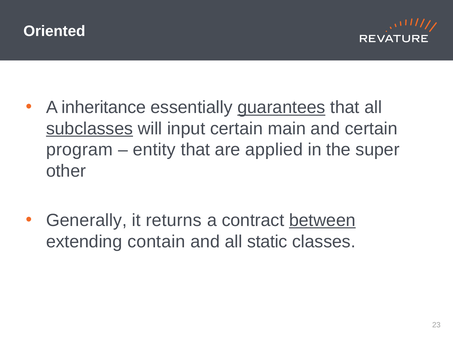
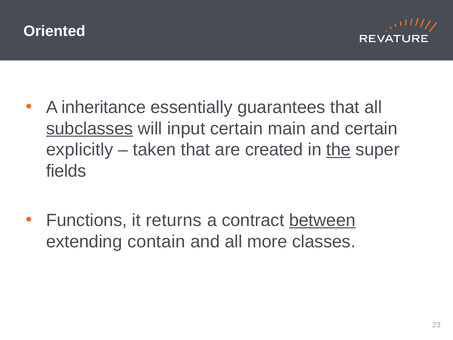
guarantees underline: present -> none
program: program -> explicitly
entity: entity -> taken
applied: applied -> created
the underline: none -> present
other: other -> fields
Generally: Generally -> Functions
static: static -> more
